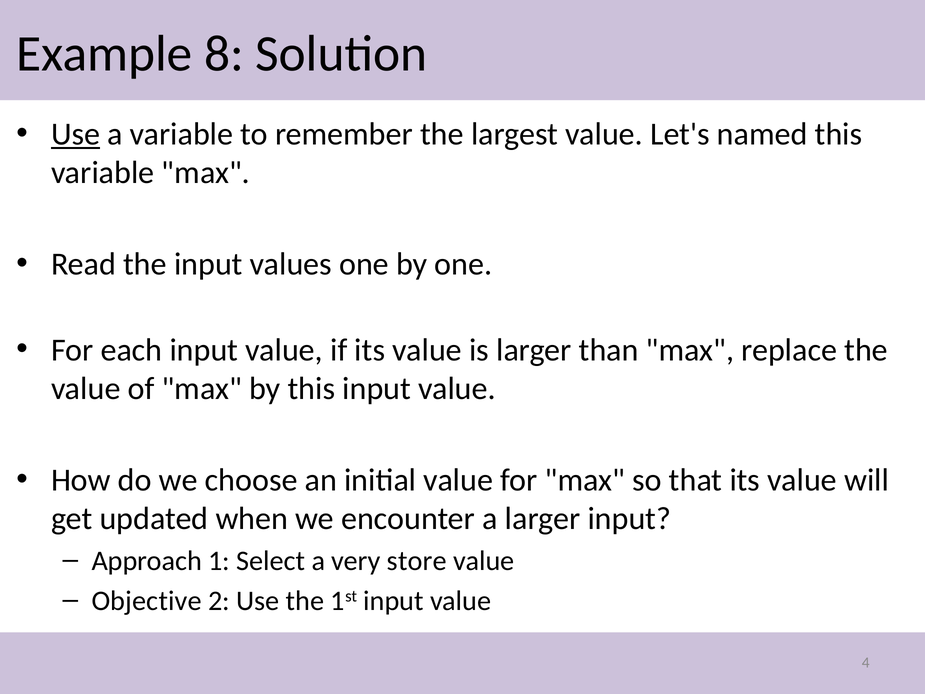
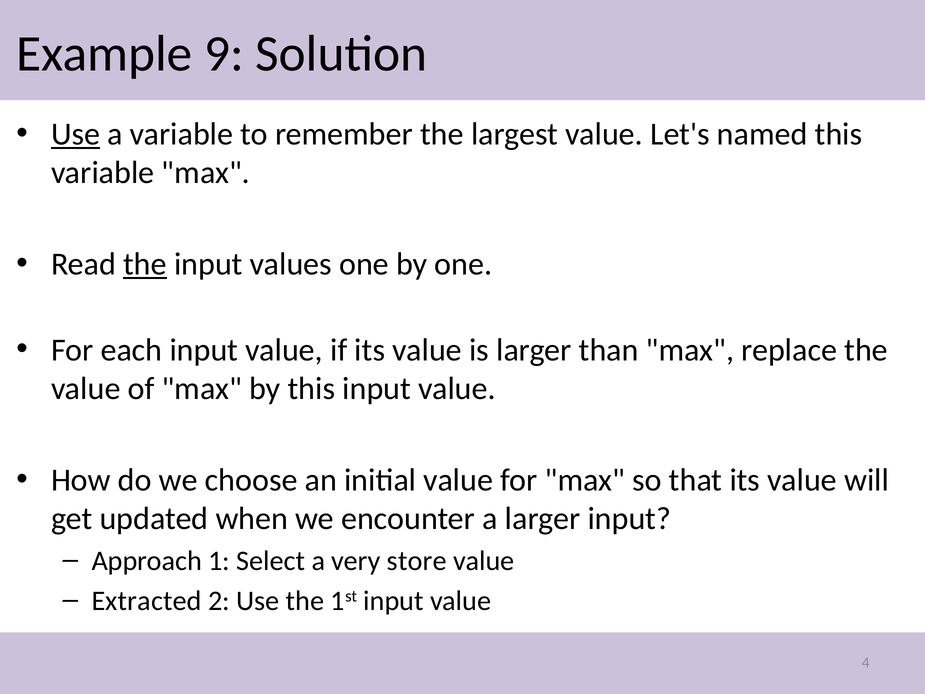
8: 8 -> 9
the at (145, 264) underline: none -> present
Objective: Objective -> Extracted
